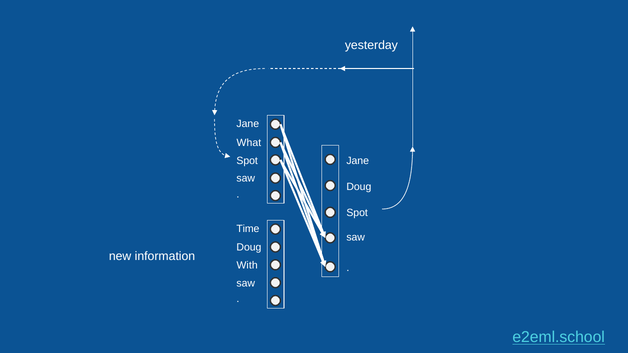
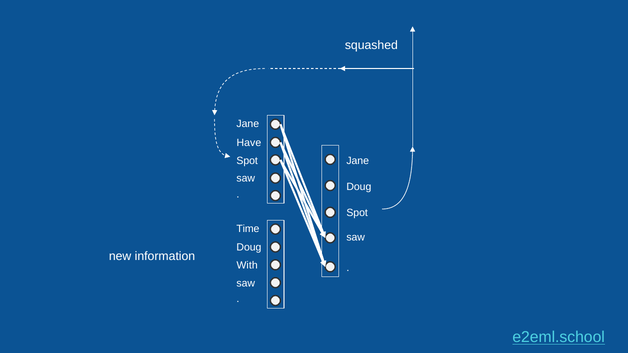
yesterday: yesterday -> squashed
What: What -> Have
